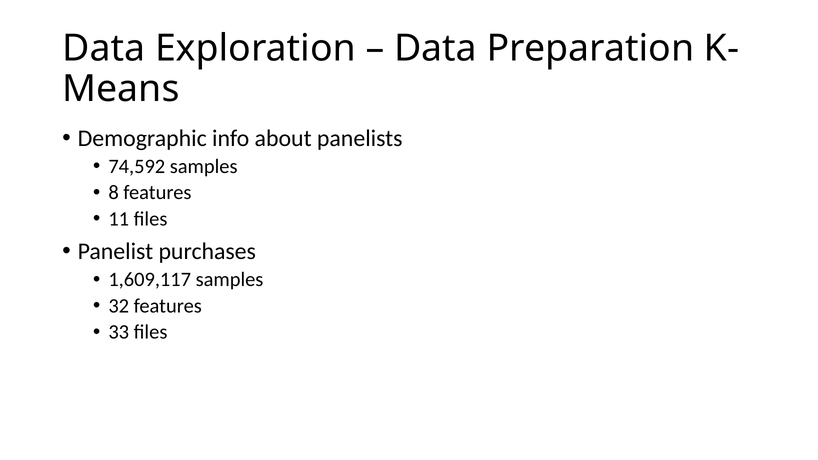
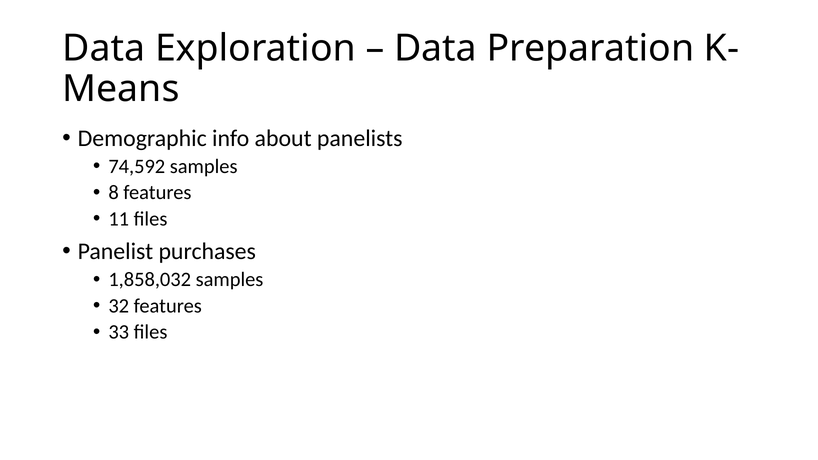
1,609,117: 1,609,117 -> 1,858,032
